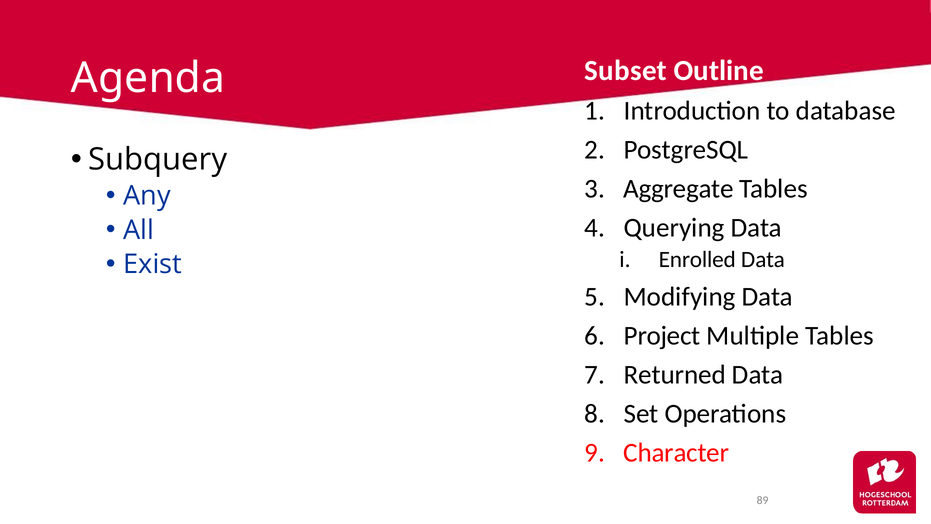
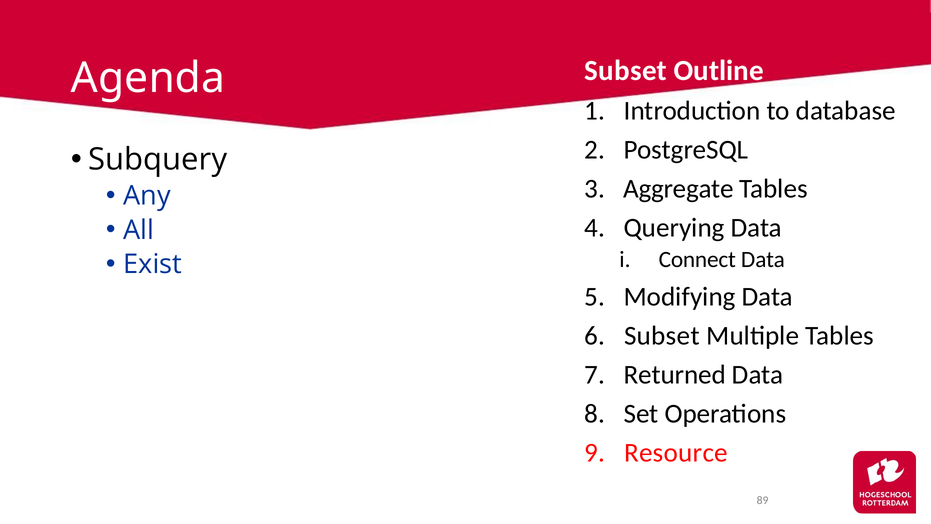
Enrolled: Enrolled -> Connect
Project at (662, 335): Project -> Subset
Character: Character -> Resource
